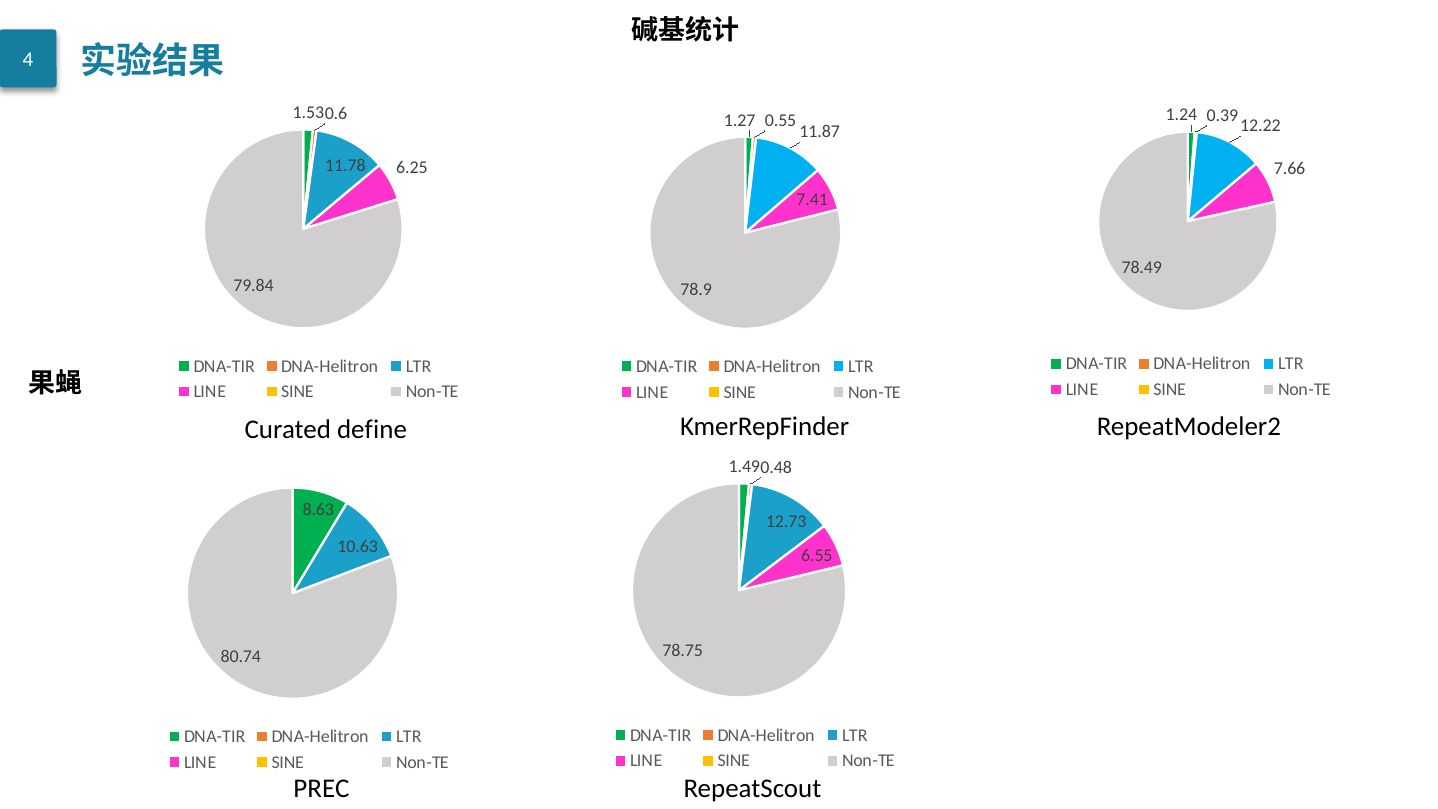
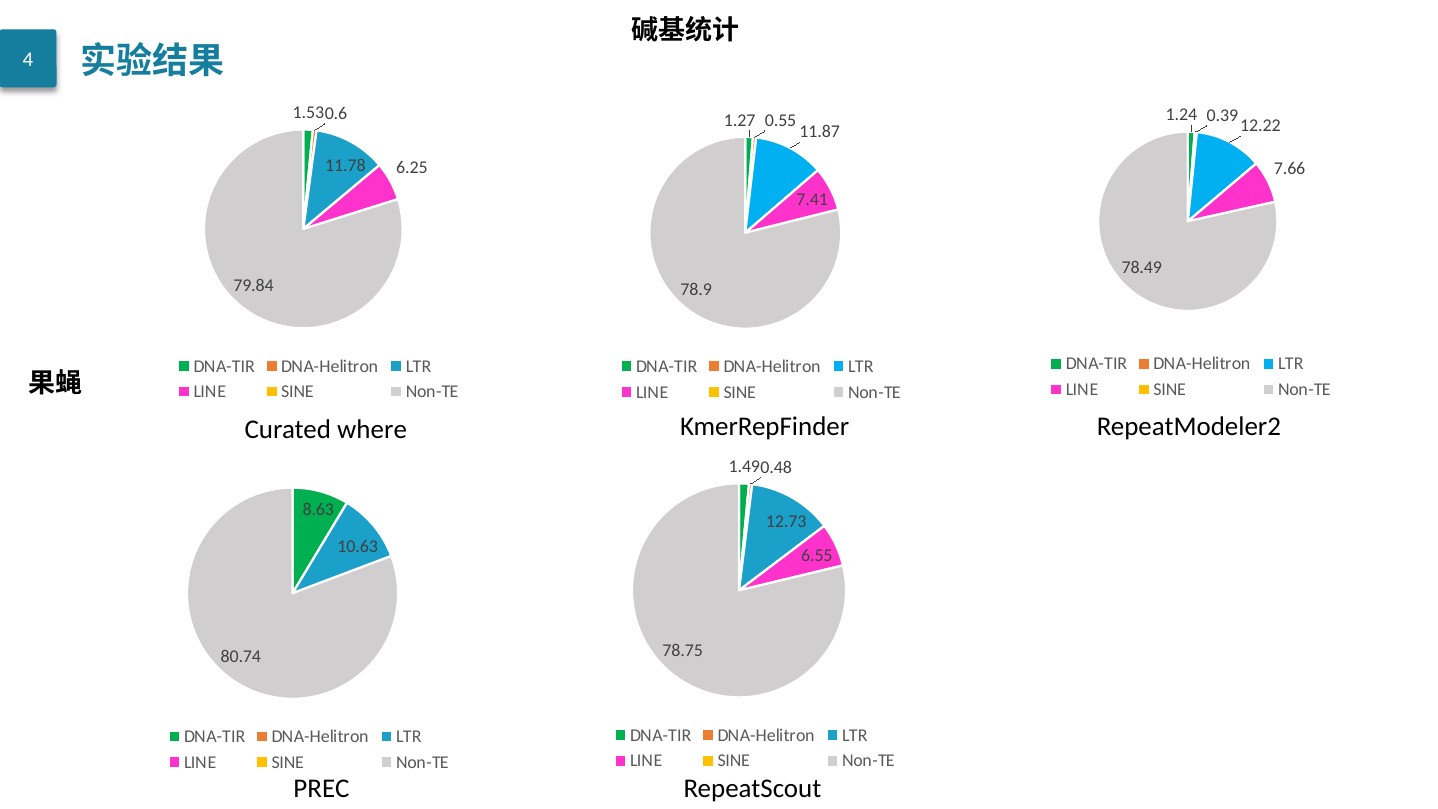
define: define -> where
